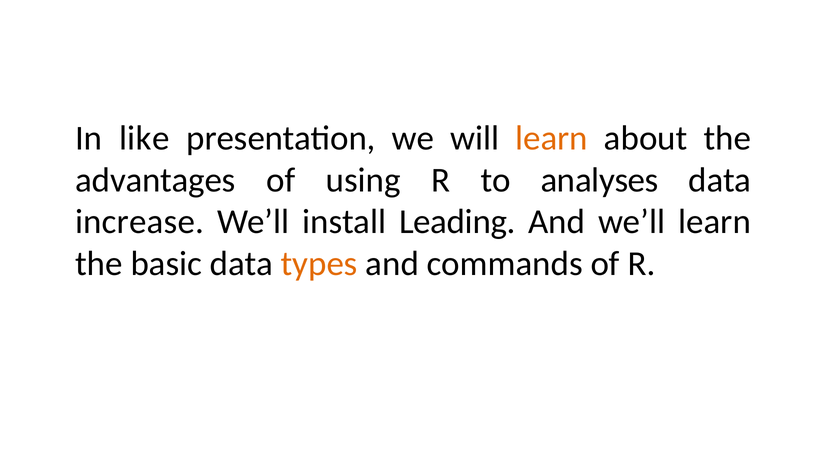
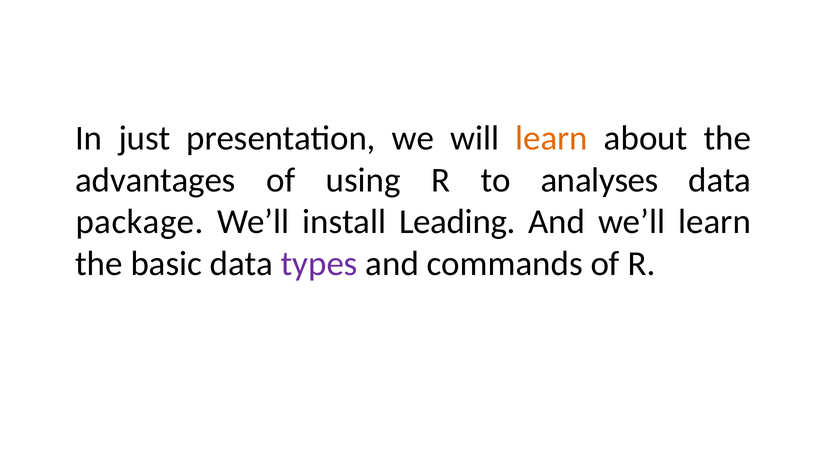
like: like -> just
increase: increase -> package
types colour: orange -> purple
